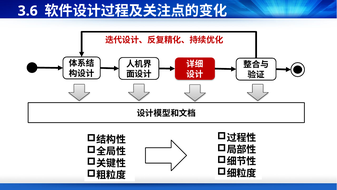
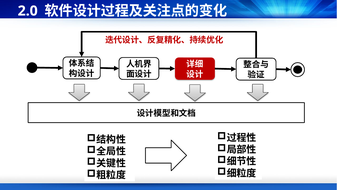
3.6: 3.6 -> 2.0
